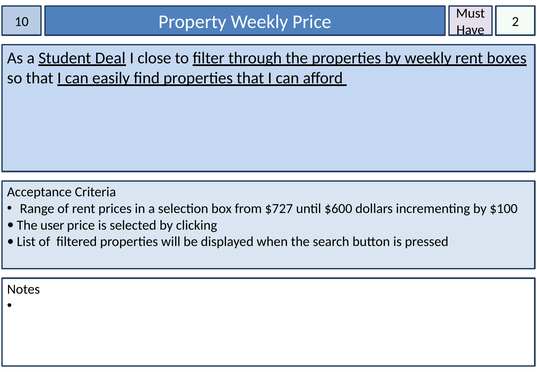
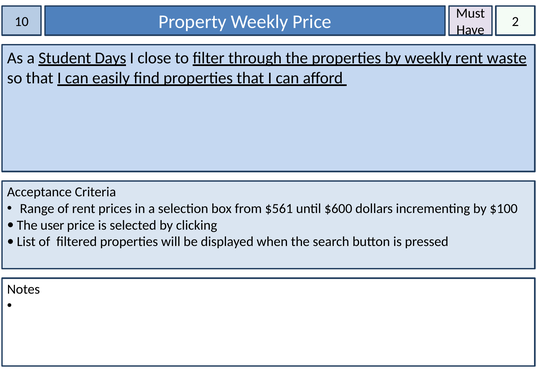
Deal: Deal -> Days
boxes: boxes -> waste
$727: $727 -> $561
